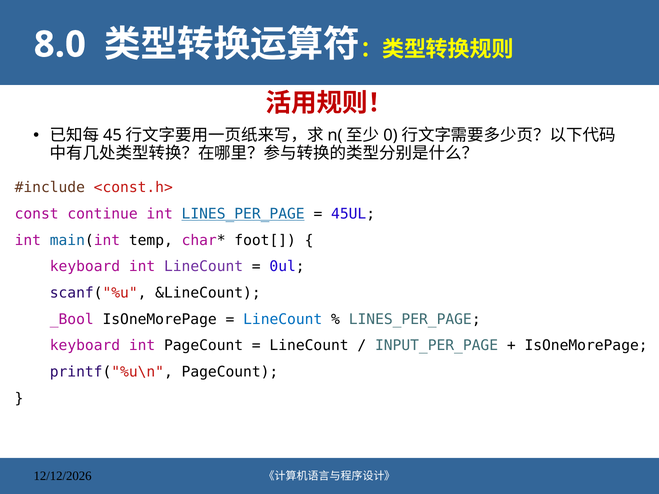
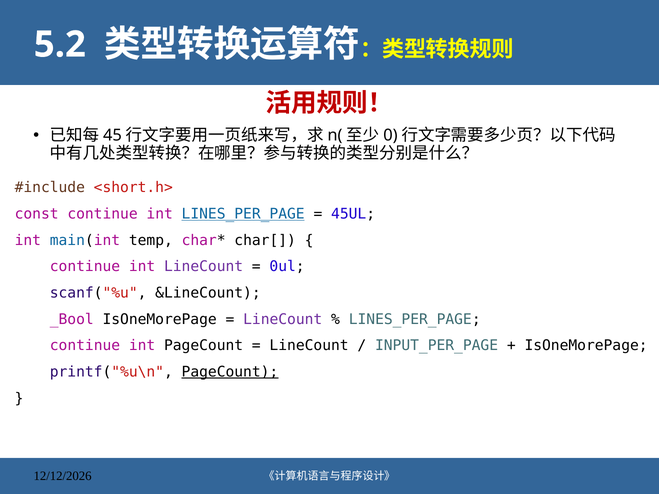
8.0: 8.0 -> 5.2
<const.h>: <const.h> -> <short.h>
foot[: foot[ -> char[
keyboard at (85, 267): keyboard -> continue
LineCount at (283, 319) colour: blue -> purple
keyboard at (85, 346): keyboard -> continue
PageCount at (230, 372) underline: none -> present
